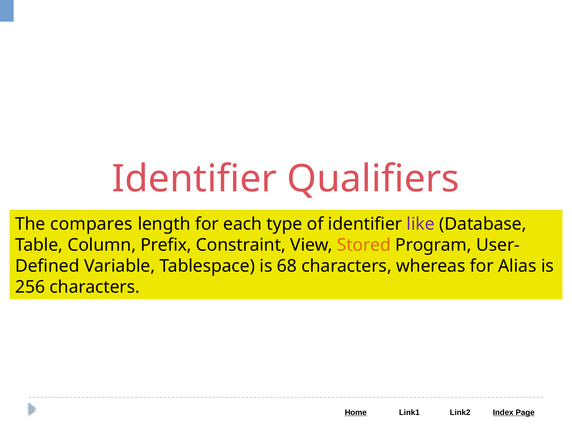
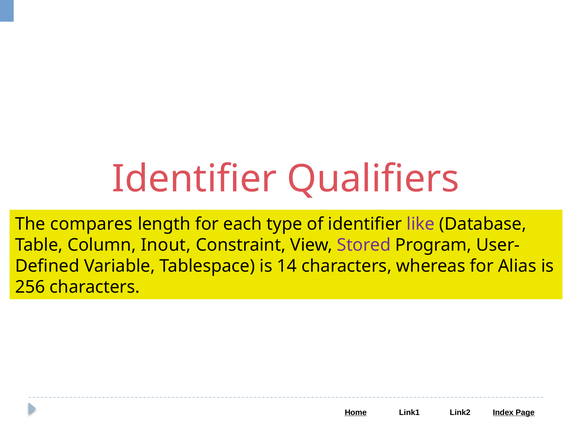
Prefix: Prefix -> Inout
Stored colour: orange -> purple
68: 68 -> 14
